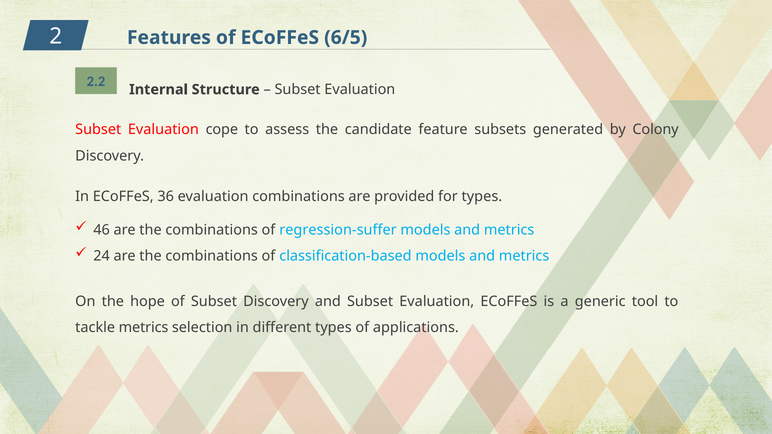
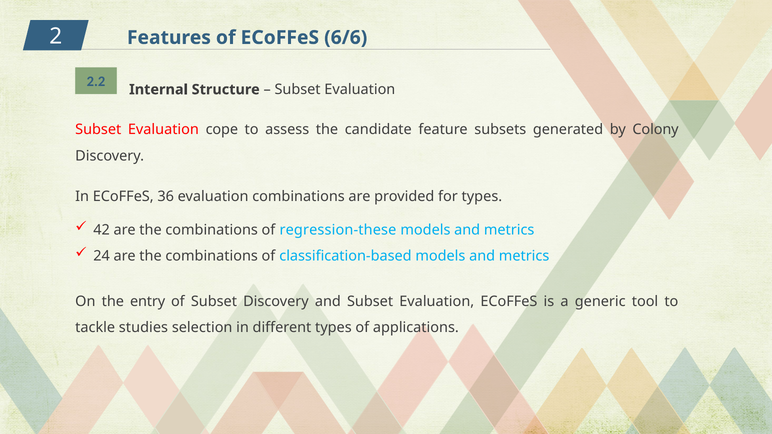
6/5: 6/5 -> 6/6
46: 46 -> 42
regression-suffer: regression-suffer -> regression-these
hope: hope -> entry
tackle metrics: metrics -> studies
